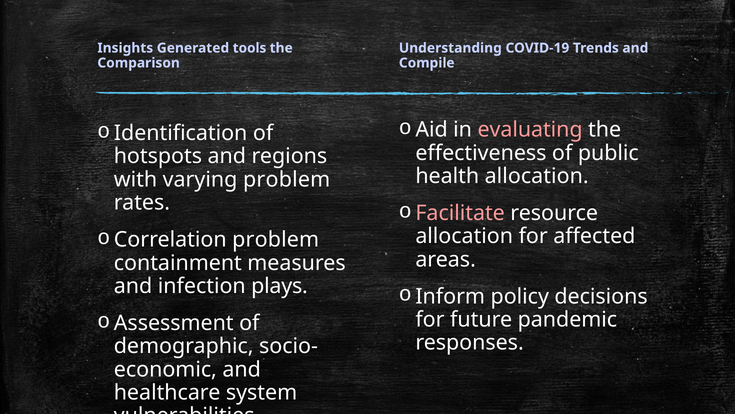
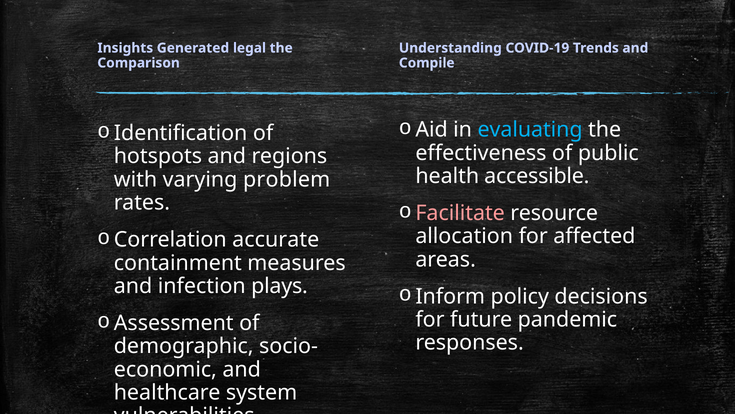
tools: tools -> legal
evaluating colour: pink -> light blue
health allocation: allocation -> accessible
Correlation problem: problem -> accurate
